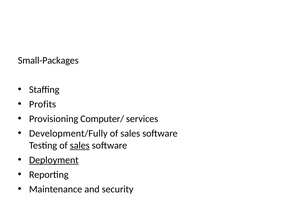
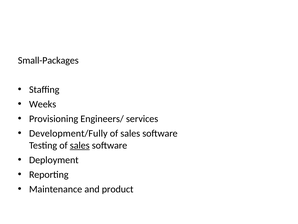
Profits: Profits -> Weeks
Computer/: Computer/ -> Engineers/
Deployment underline: present -> none
security: security -> product
